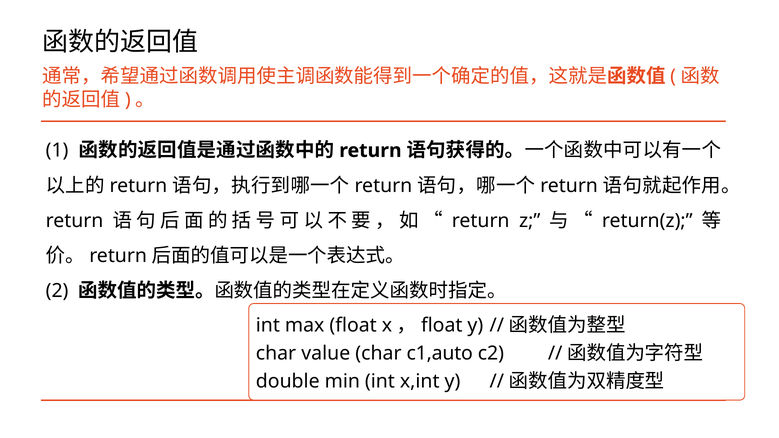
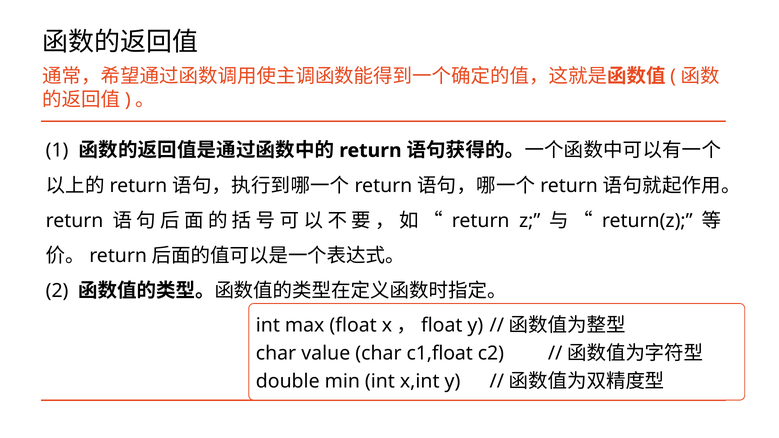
c1,auto: c1,auto -> c1,float
